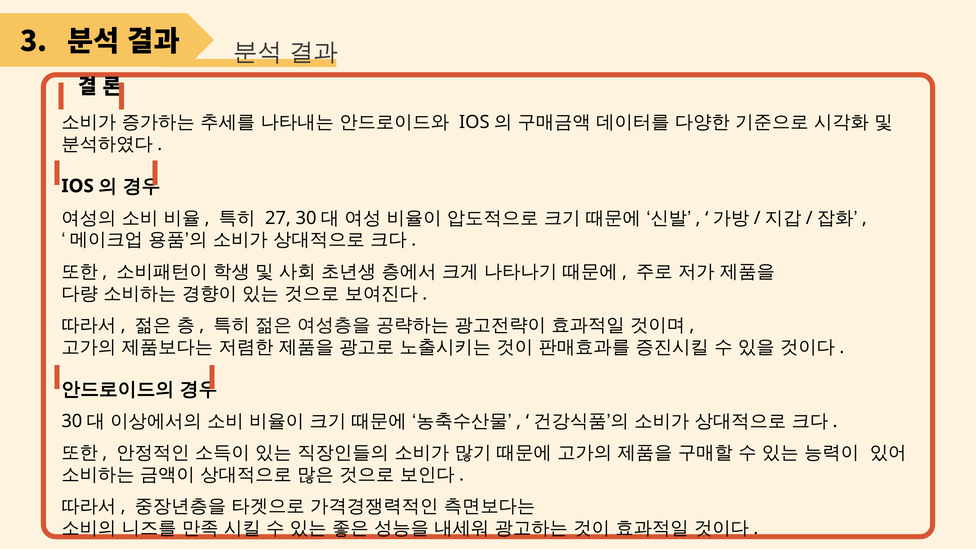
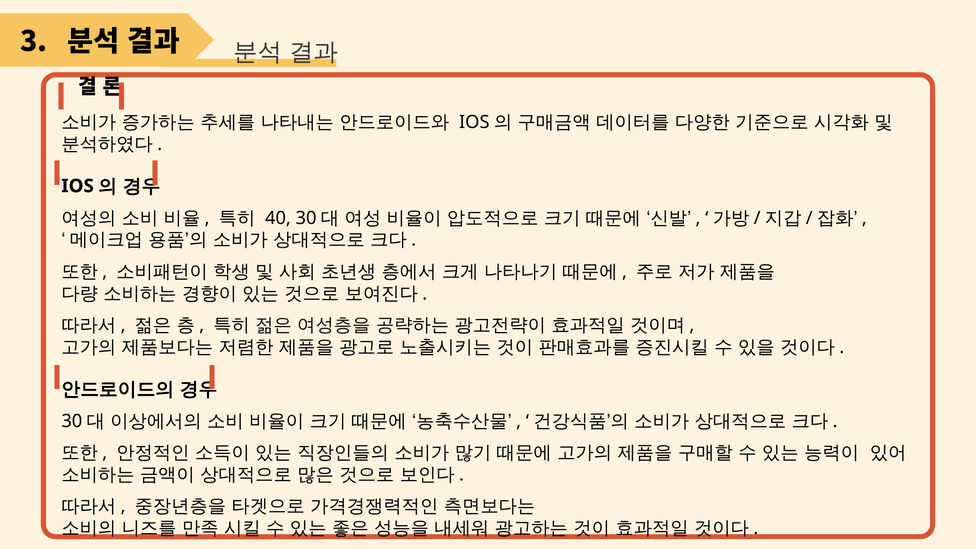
27: 27 -> 40
